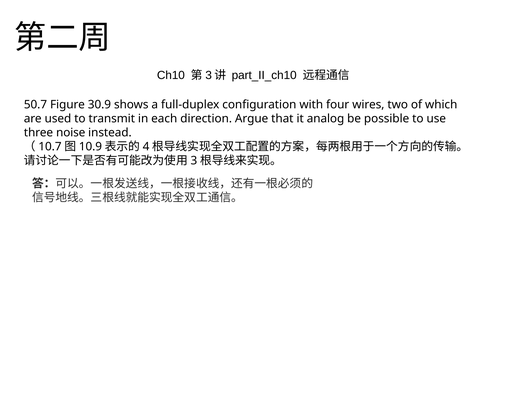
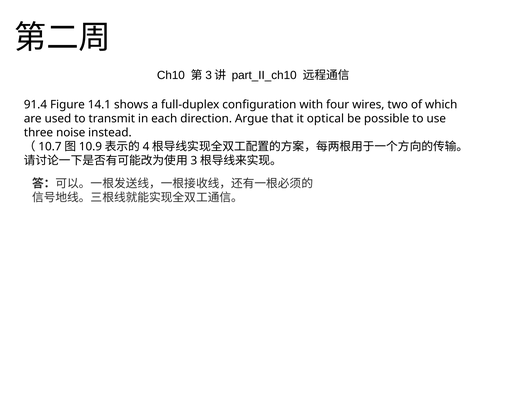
50.7: 50.7 -> 91.4
30.9: 30.9 -> 14.1
analog: analog -> optical
